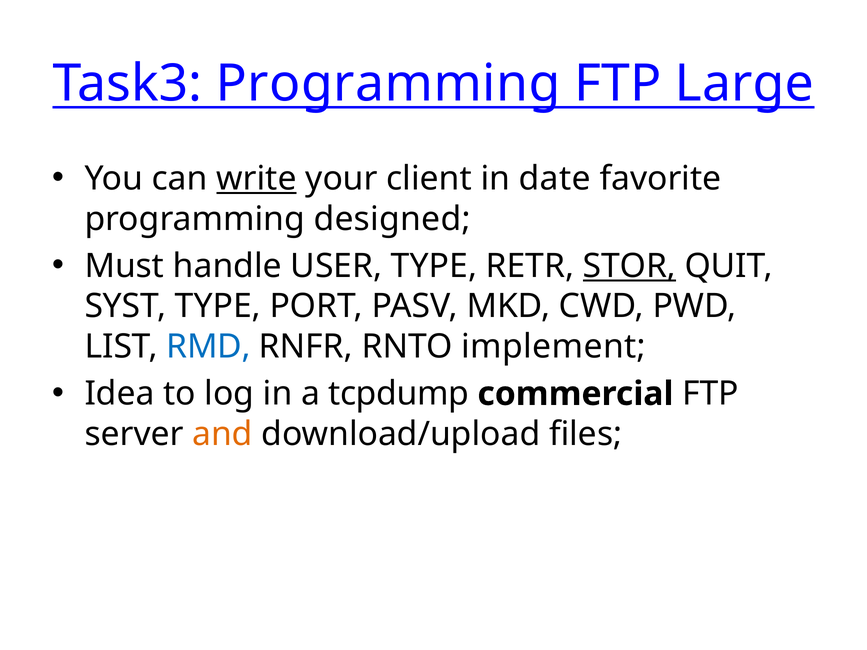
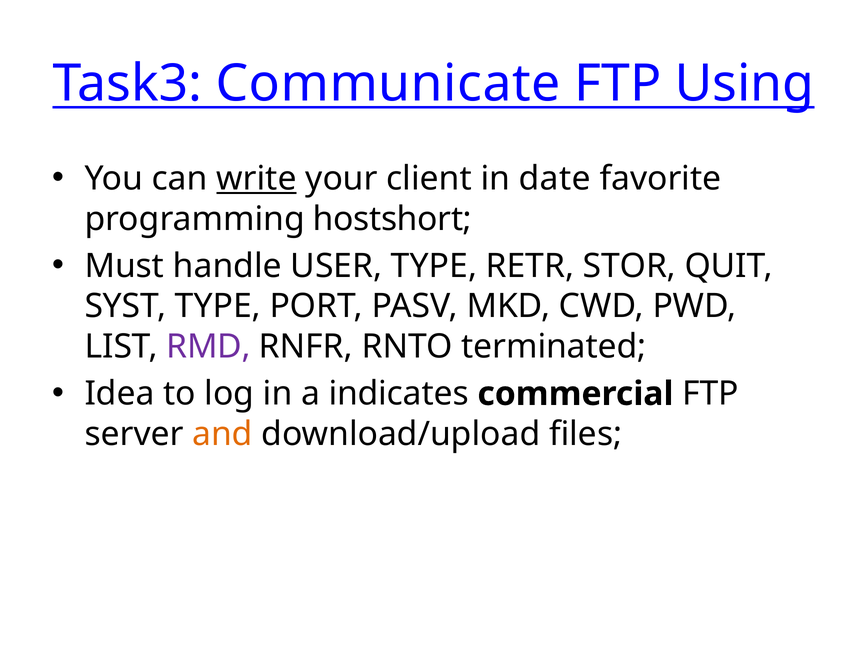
Task3 Programming: Programming -> Communicate
Large: Large -> Using
designed: designed -> hostshort
STOR underline: present -> none
RMD colour: blue -> purple
implement: implement -> terminated
tcpdump: tcpdump -> indicates
